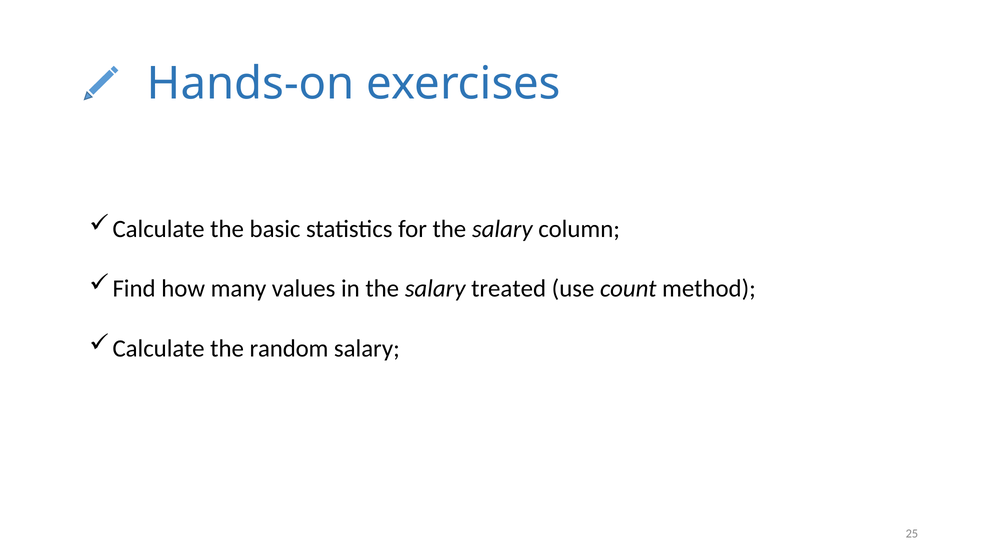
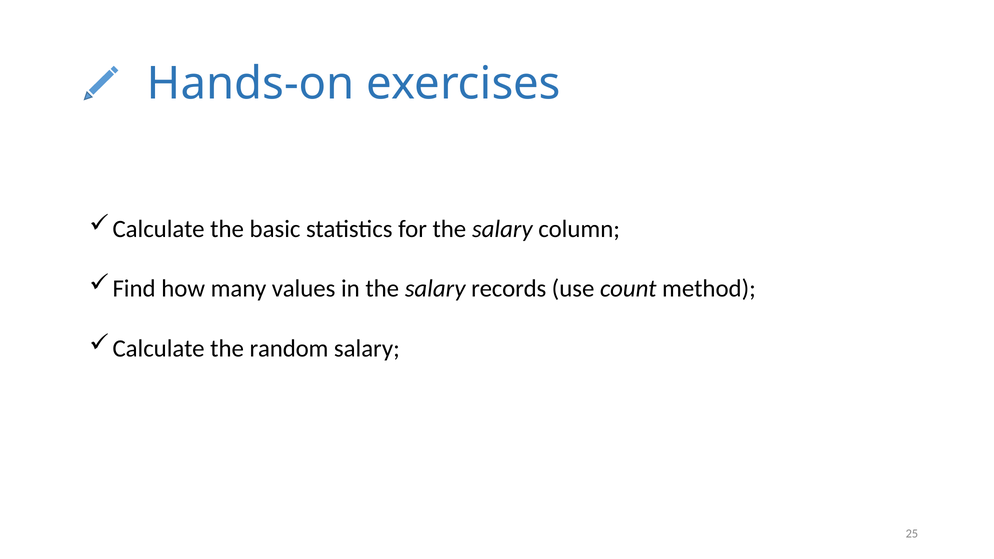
treated: treated -> records
